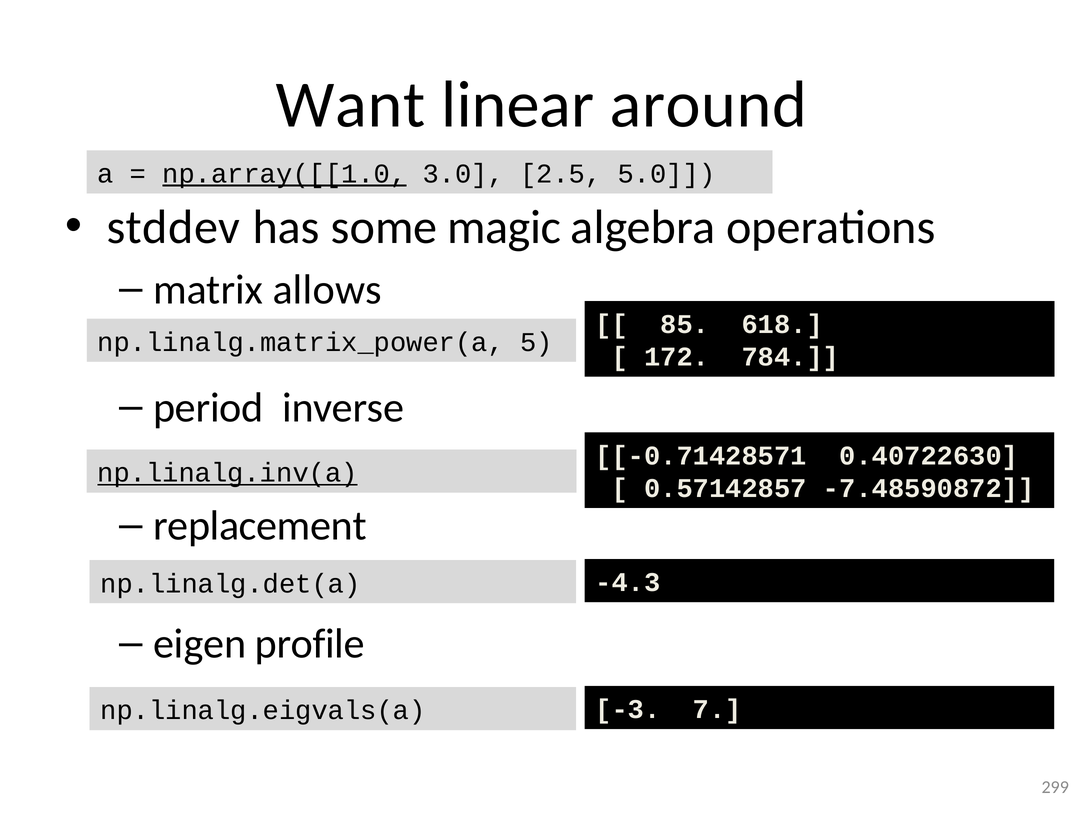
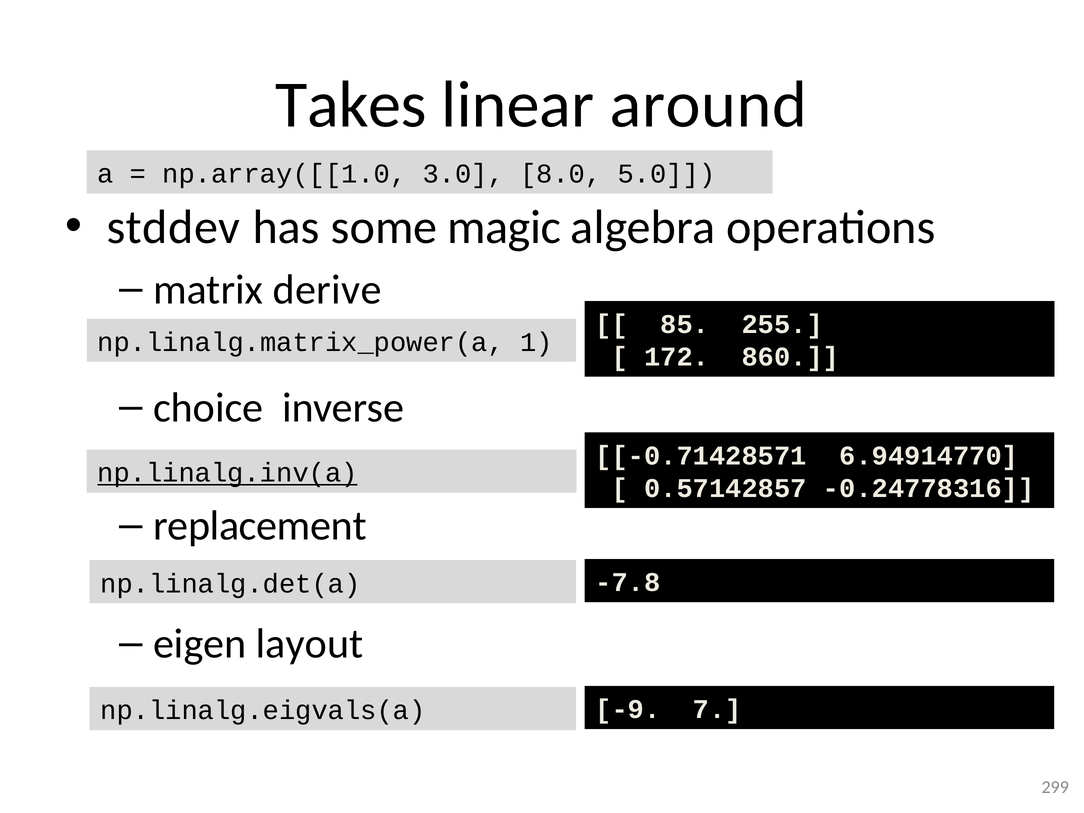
Want: Want -> Takes
np.array([[1.0 underline: present -> none
2.5: 2.5 -> 8.0
allows: allows -> derive
618: 618 -> 255
5: 5 -> 1
784: 784 -> 860
period: period -> choice
0.40722630: 0.40722630 -> 6.94914770
-7.48590872: -7.48590872 -> -0.24778316
-4.3: -4.3 -> -7.8
profile: profile -> layout
-3: -3 -> -9
